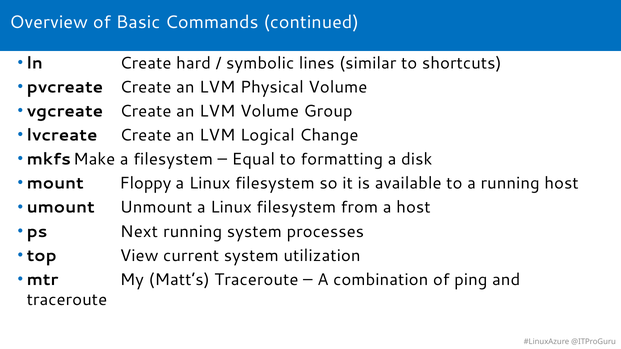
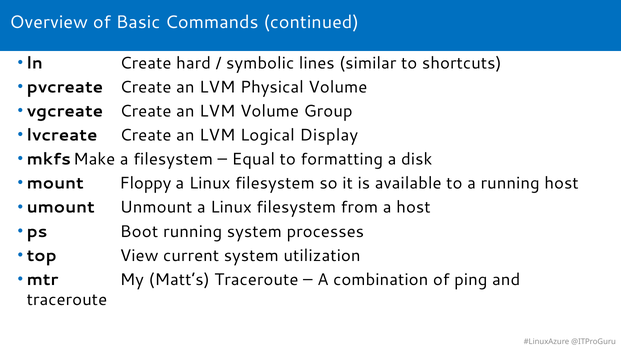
Change: Change -> Display
Next: Next -> Boot
